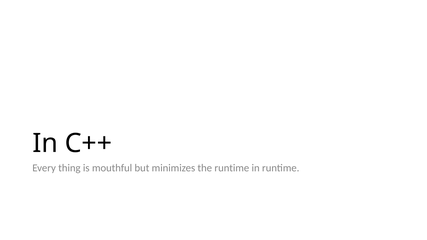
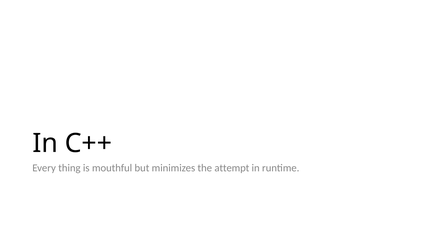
the runtime: runtime -> attempt
